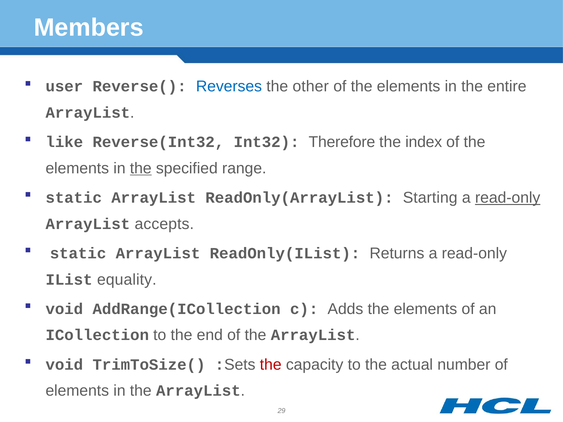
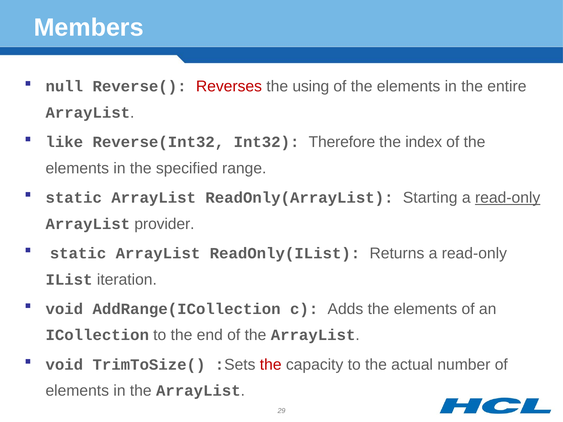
user: user -> null
Reverses colour: blue -> red
other: other -> using
the at (141, 168) underline: present -> none
accepts: accepts -> provider
equality: equality -> iteration
